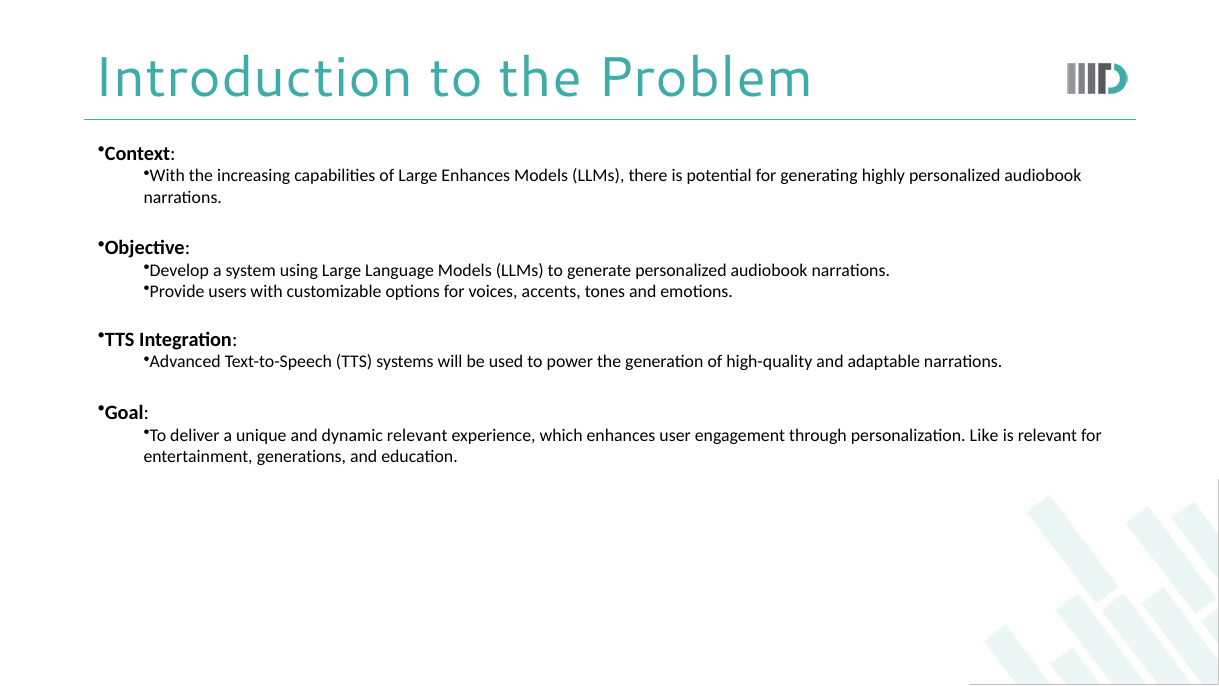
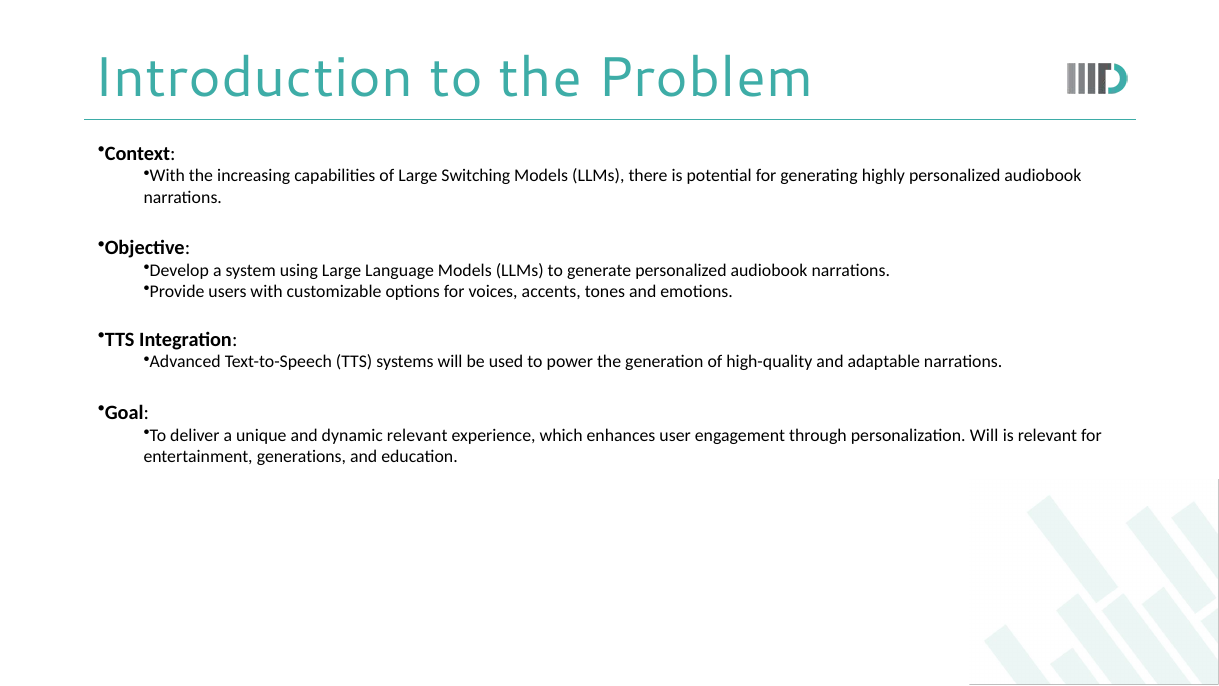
Large Enhances: Enhances -> Switching
personalization Like: Like -> Will
